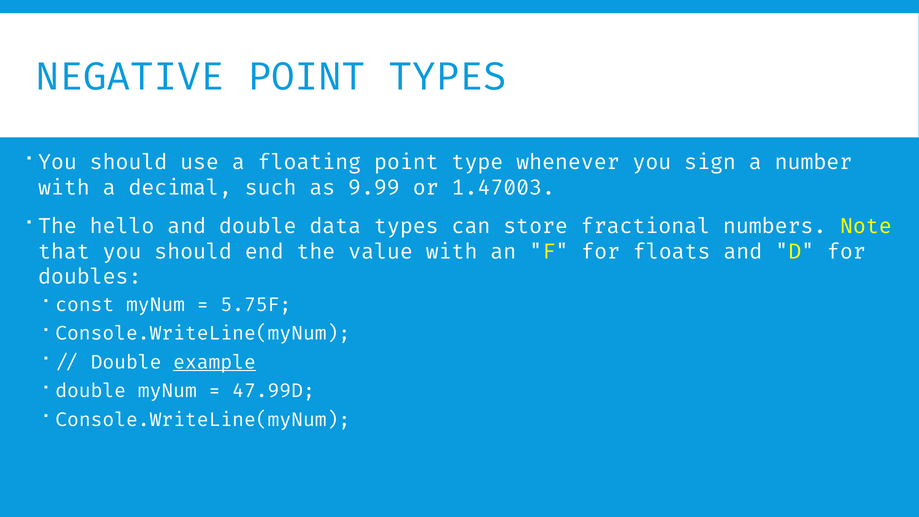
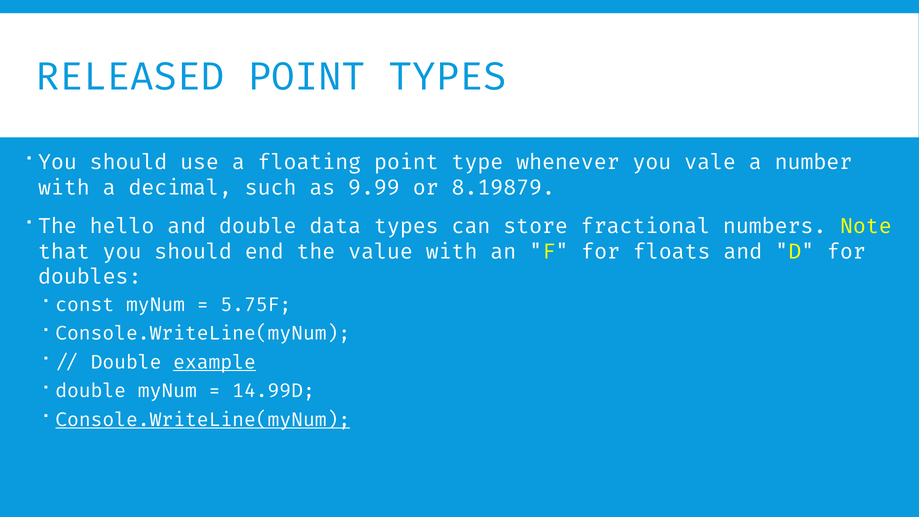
NEGATIVE: NEGATIVE -> RELEASED
sign: sign -> vale
1.47003: 1.47003 -> 8.19879
47.99D: 47.99D -> 14.99D
Console.WriteLine(myNum at (203, 420) underline: none -> present
